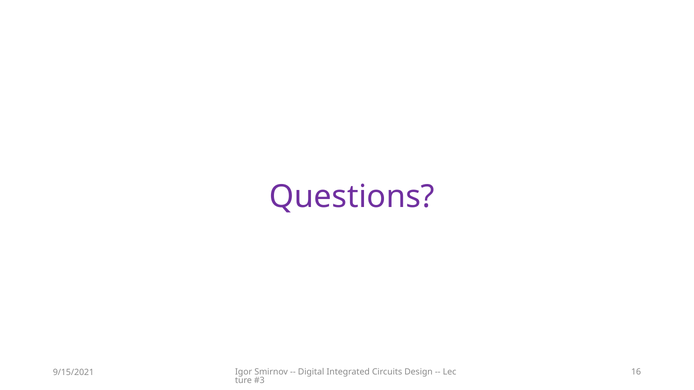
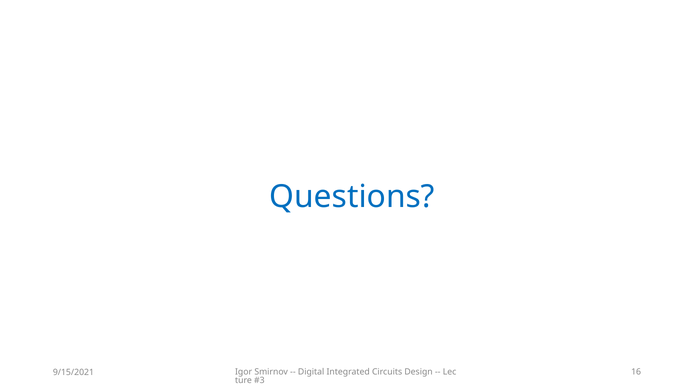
Questions colour: purple -> blue
